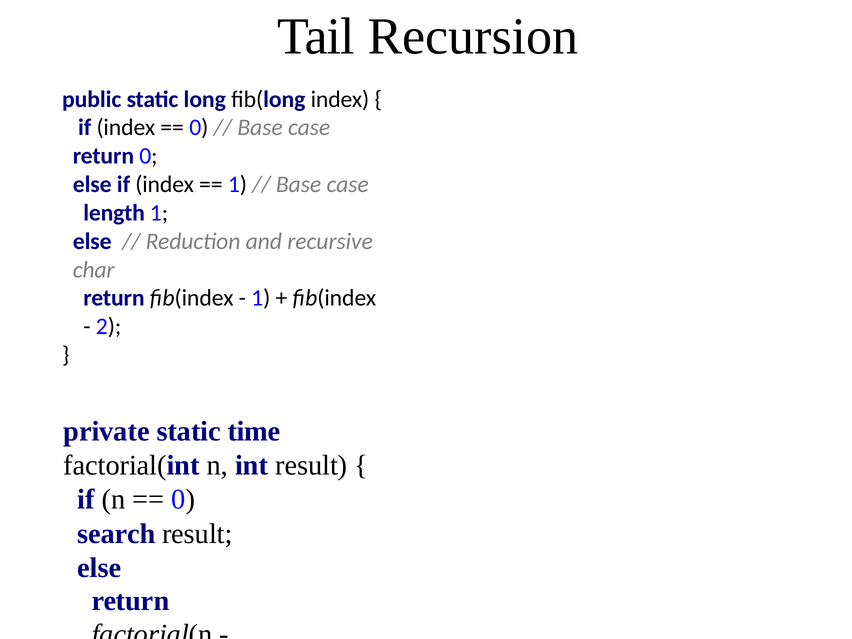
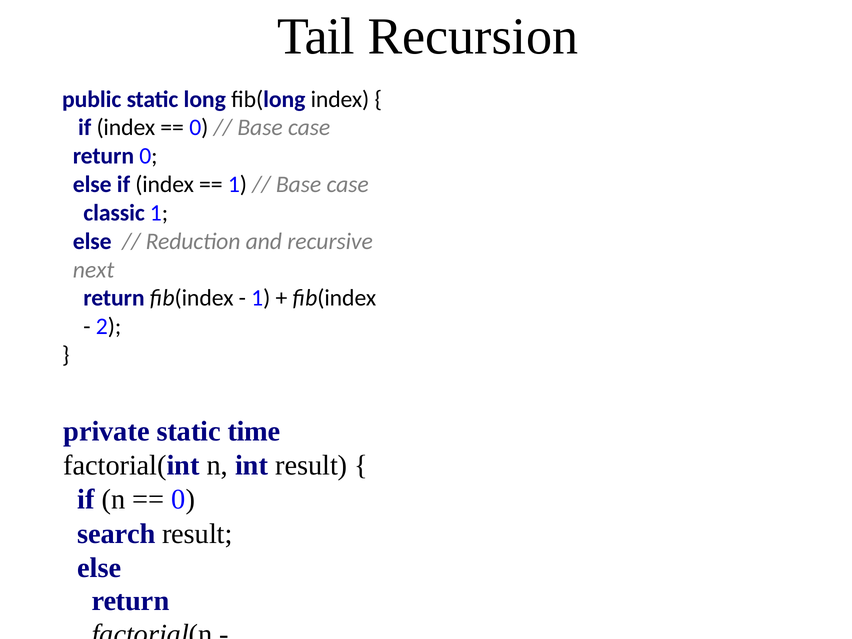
length: length -> classic
char: char -> next
